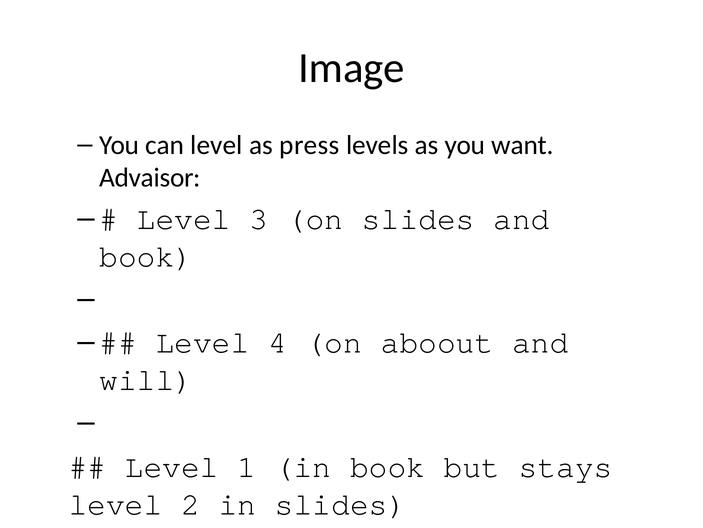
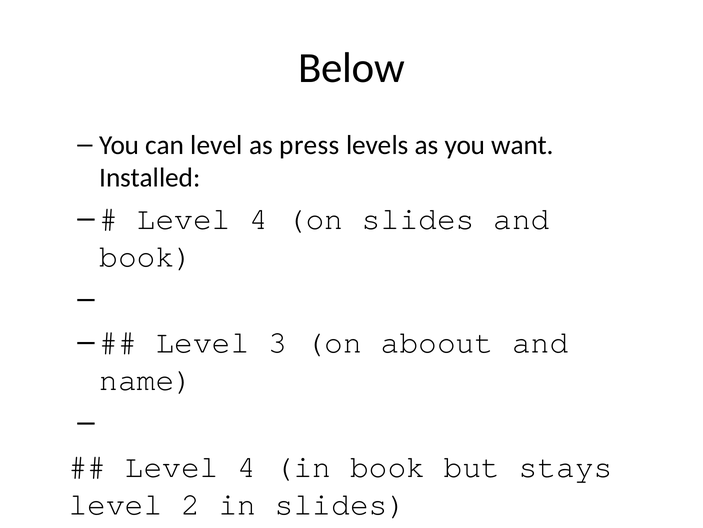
Image: Image -> Below
Advaisor: Advaisor -> Installed
3 at (259, 219): 3 -> 4
4: 4 -> 3
will: will -> name
1 at (247, 466): 1 -> 4
